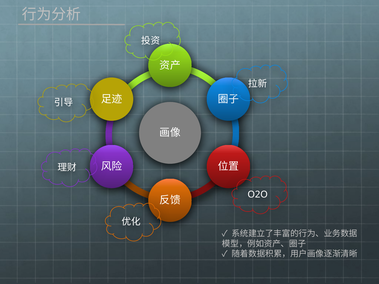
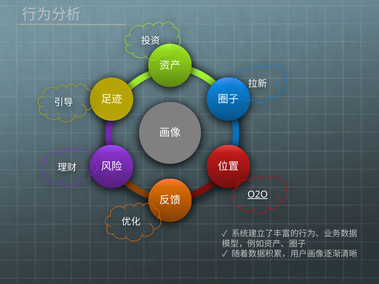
O2O underline: none -> present
